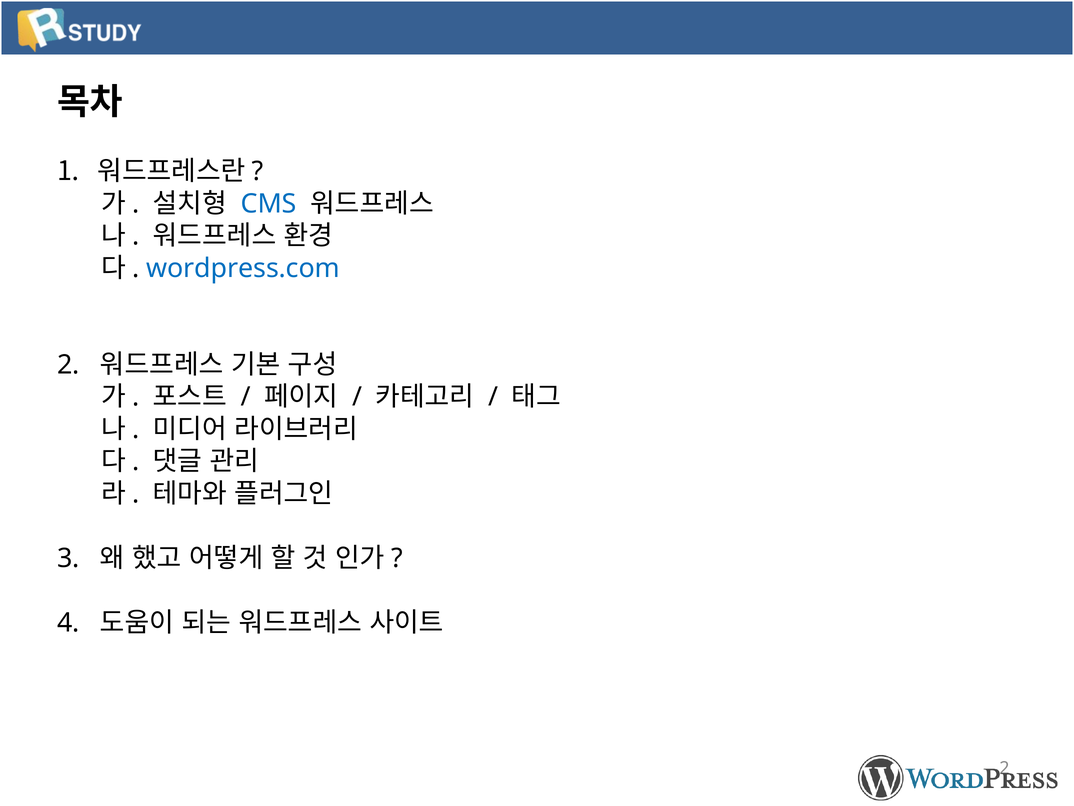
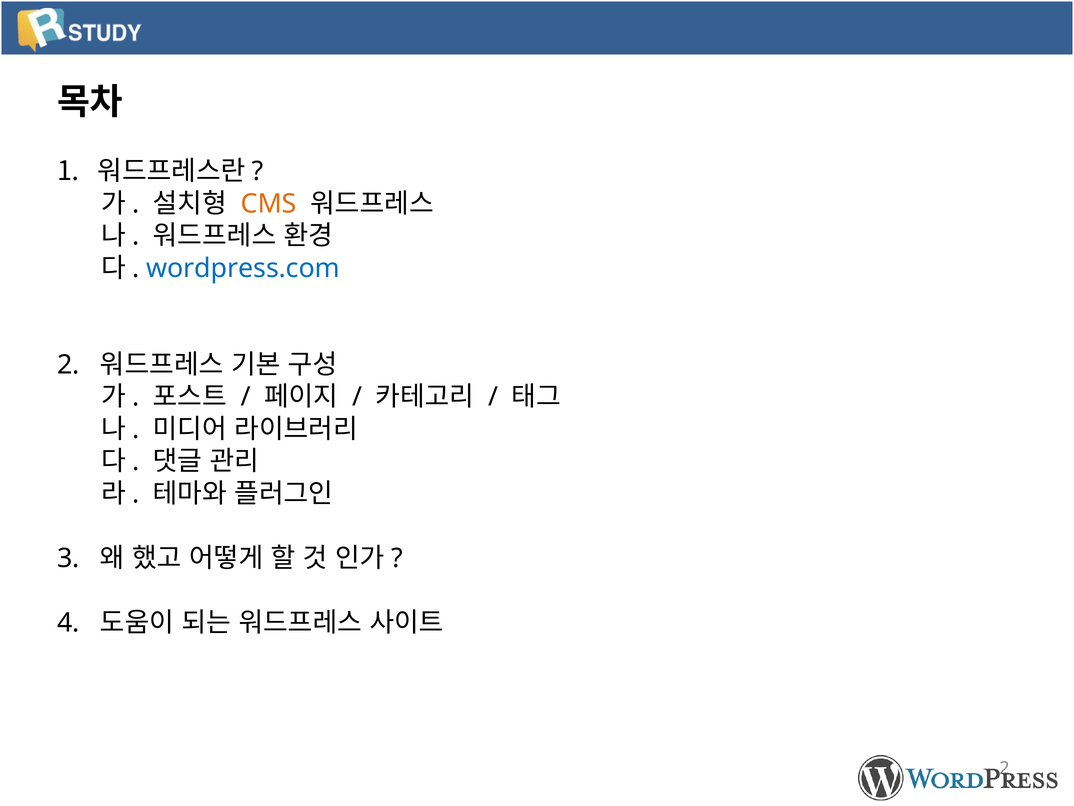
CMS colour: blue -> orange
